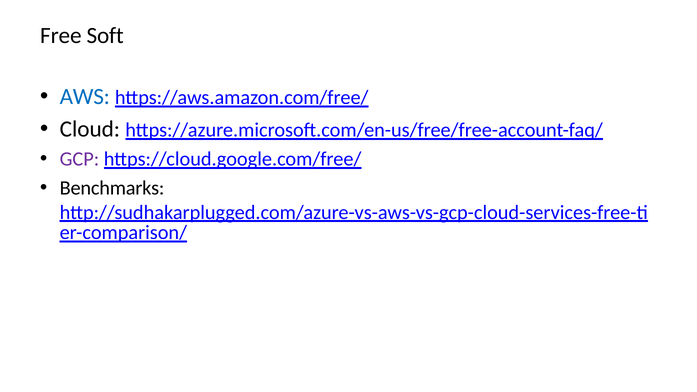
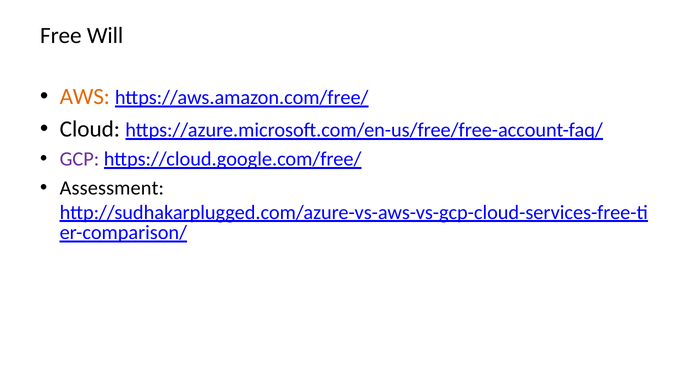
Soft: Soft -> Will
AWS colour: blue -> orange
Benchmarks: Benchmarks -> Assessment
